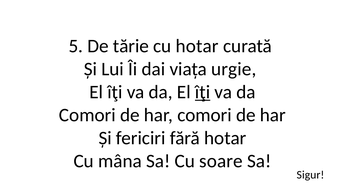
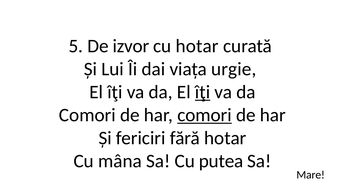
tărie: tărie -> izvor
comori at (205, 115) underline: none -> present
soare: soare -> putea
Sigur: Sigur -> Mare
